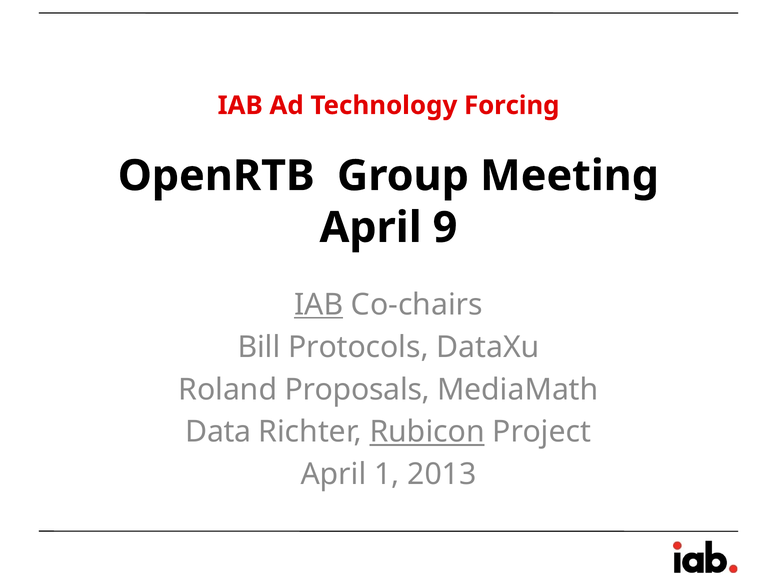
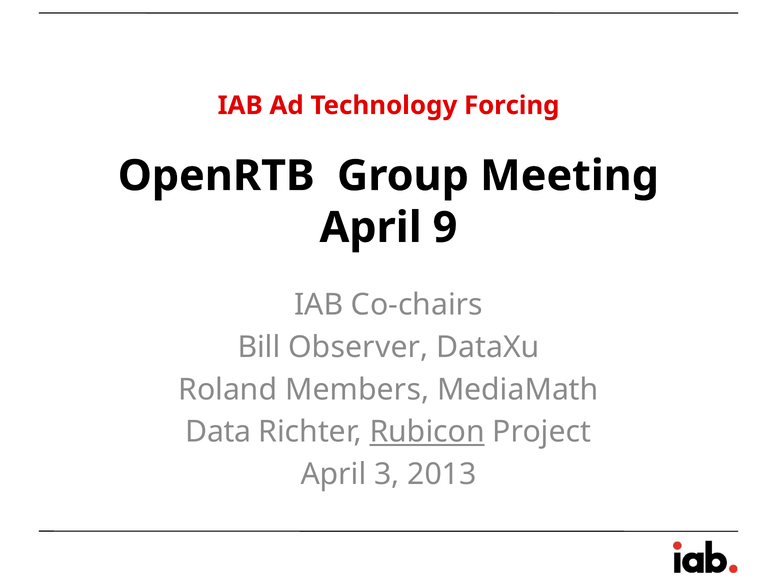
IAB at (319, 305) underline: present -> none
Protocols: Protocols -> Observer
Proposals: Proposals -> Members
1: 1 -> 3
